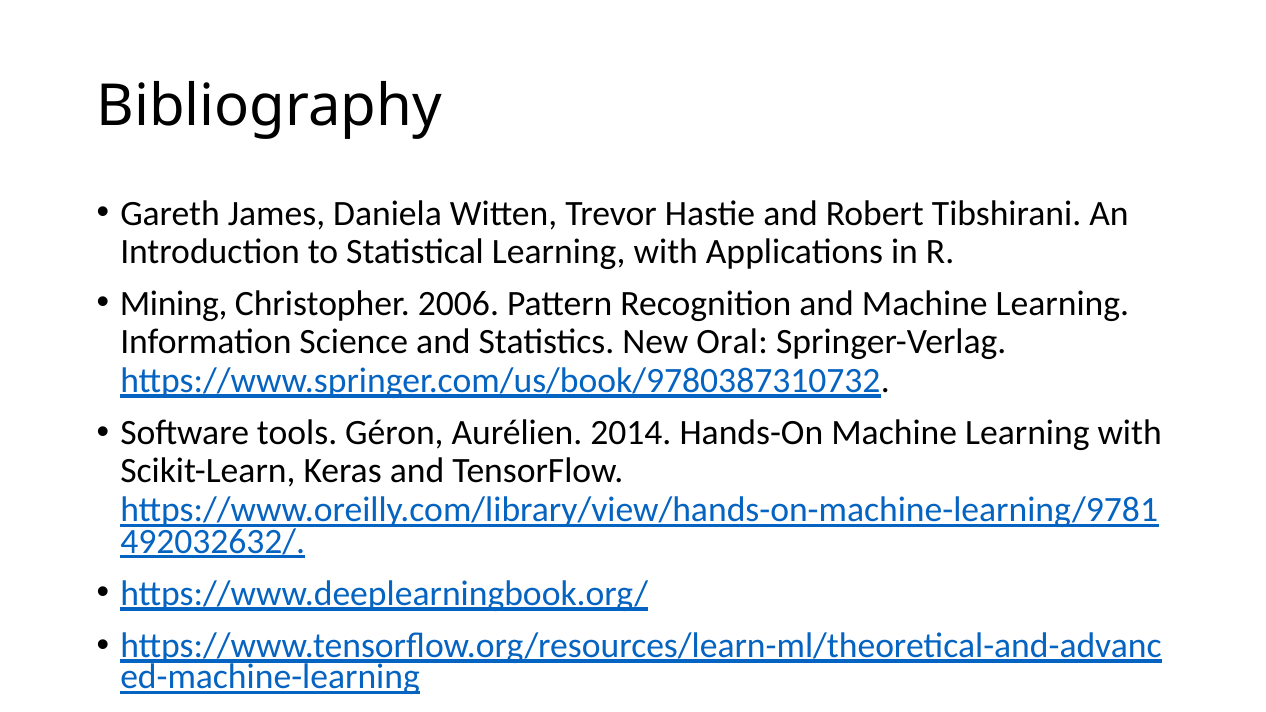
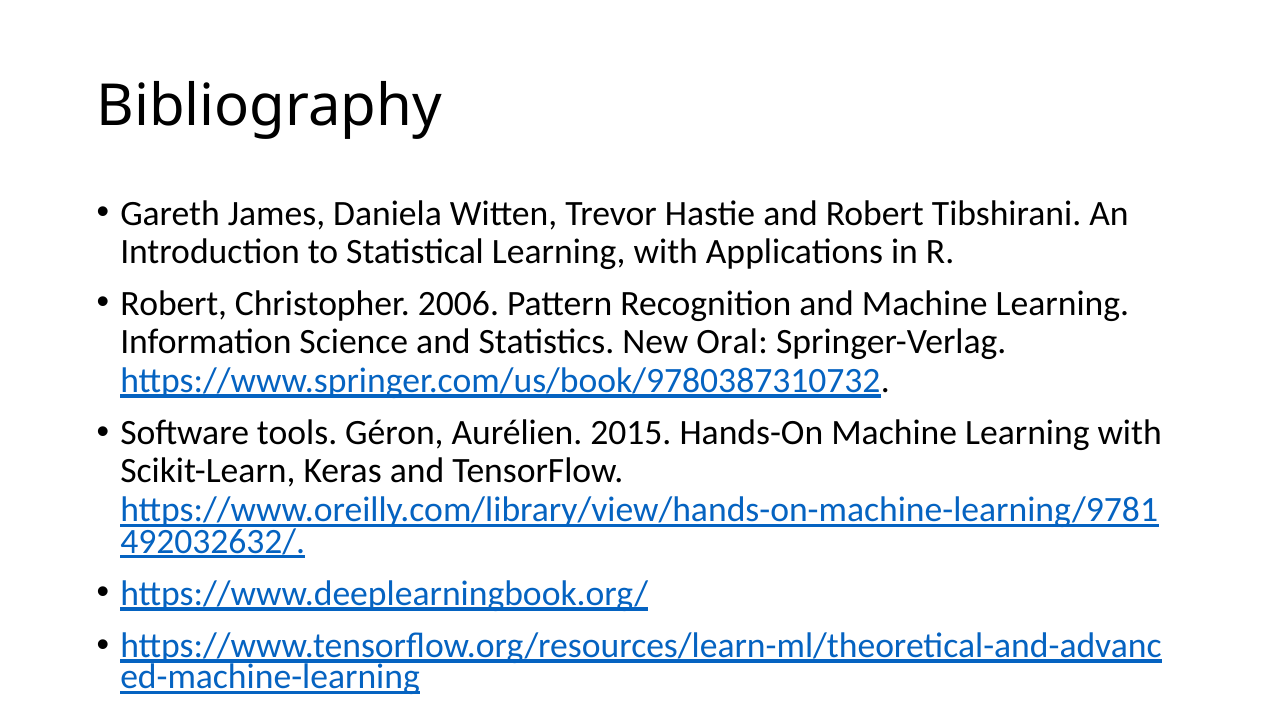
Mining at (174, 304): Mining -> Robert
2014: 2014 -> 2015
